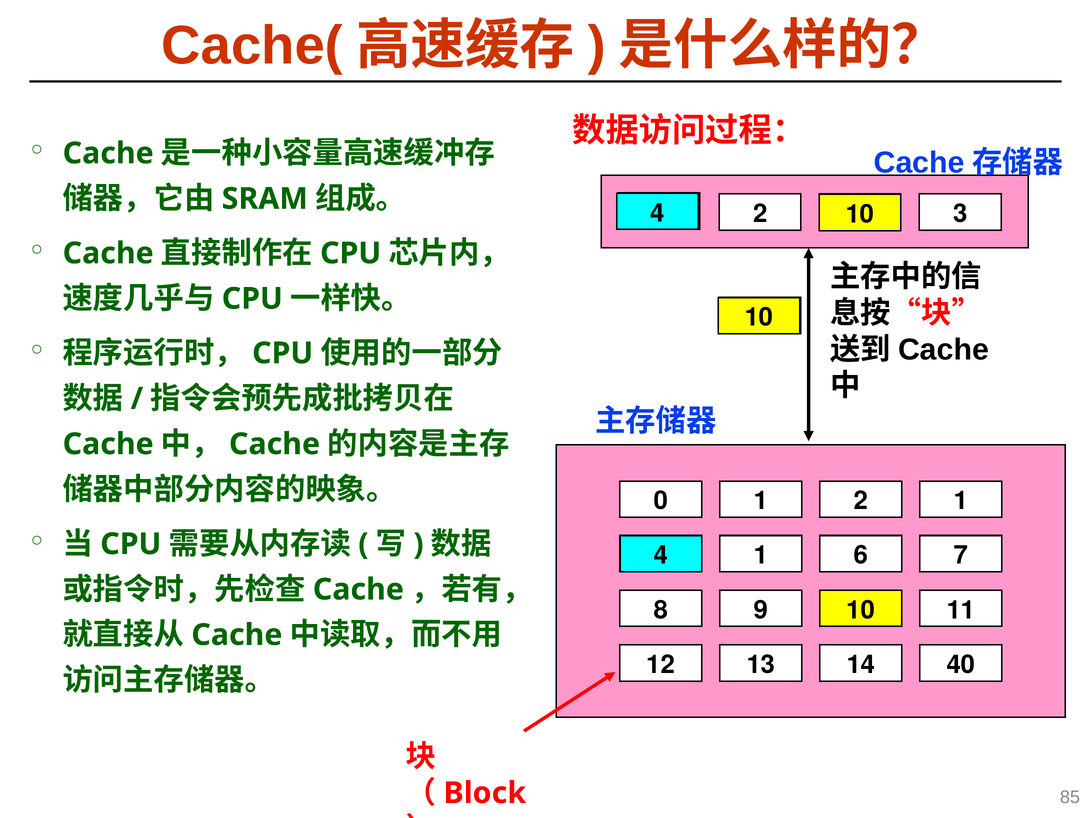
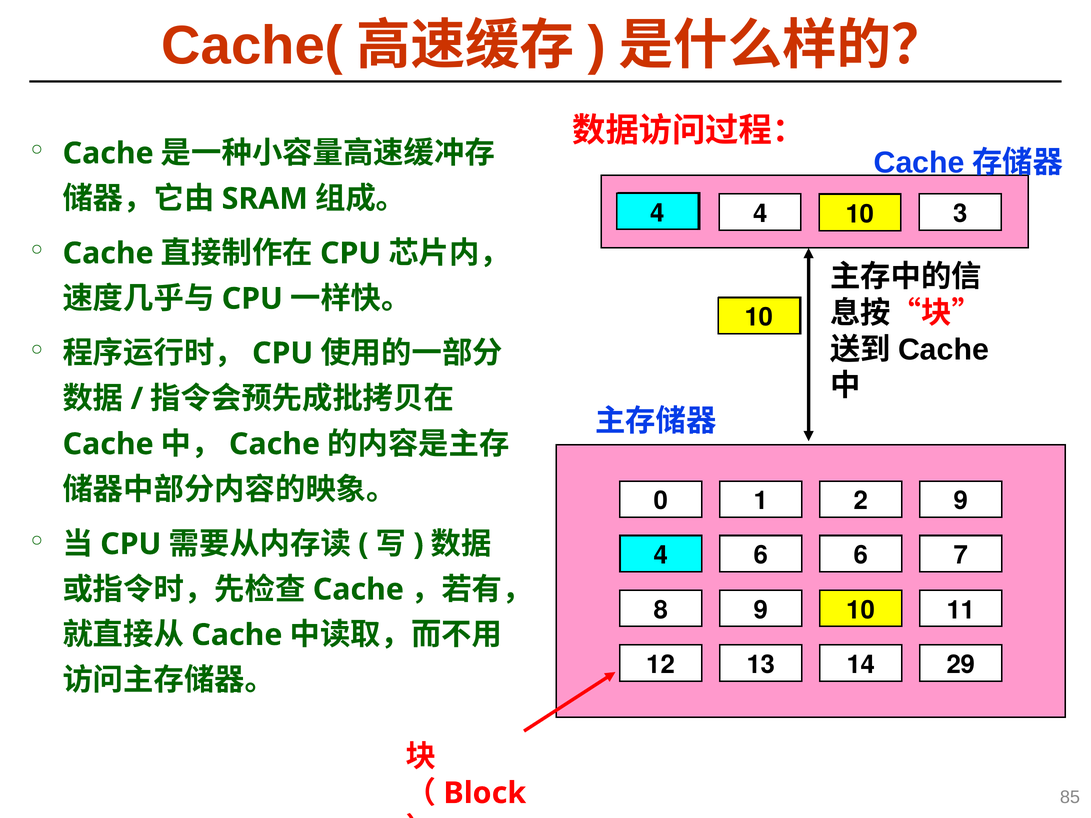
2 at (760, 214): 2 -> 4
2 1: 1 -> 9
1 at (761, 556): 1 -> 6
40: 40 -> 29
